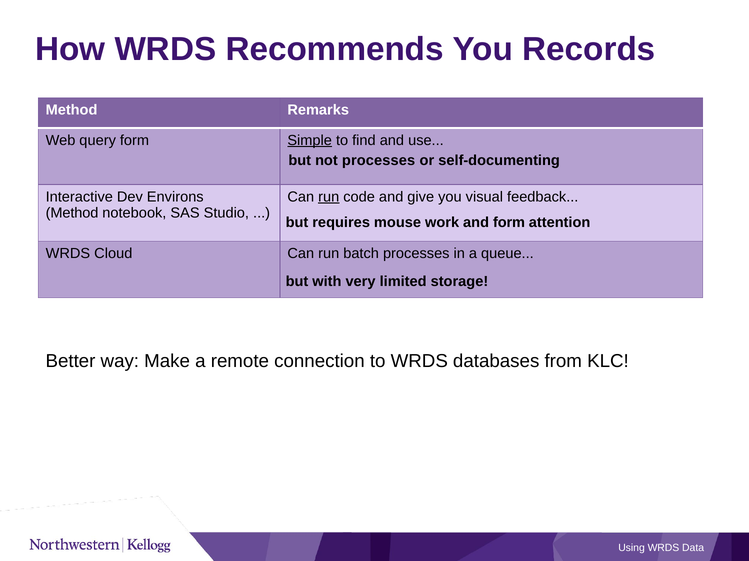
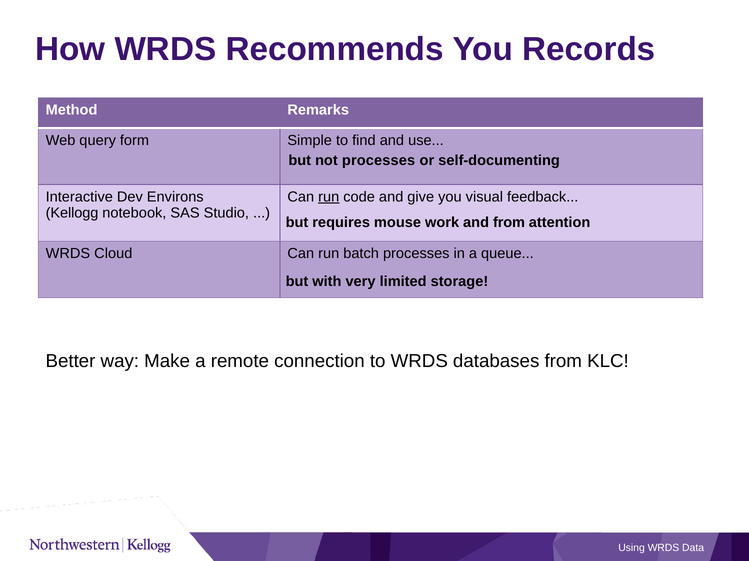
Simple underline: present -> none
Method at (72, 213): Method -> Kellogg
and form: form -> from
